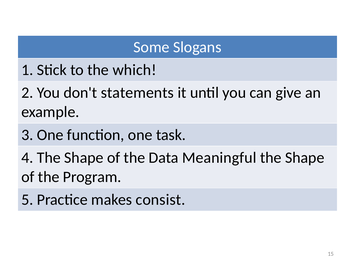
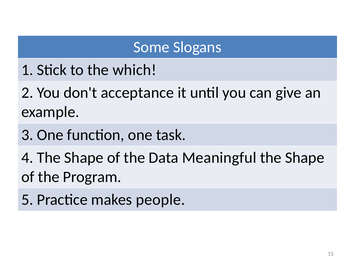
statements: statements -> acceptance
consist: consist -> people
